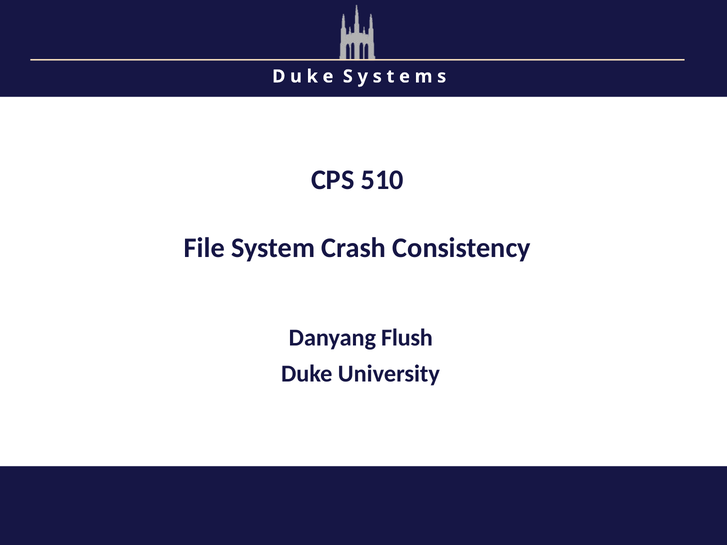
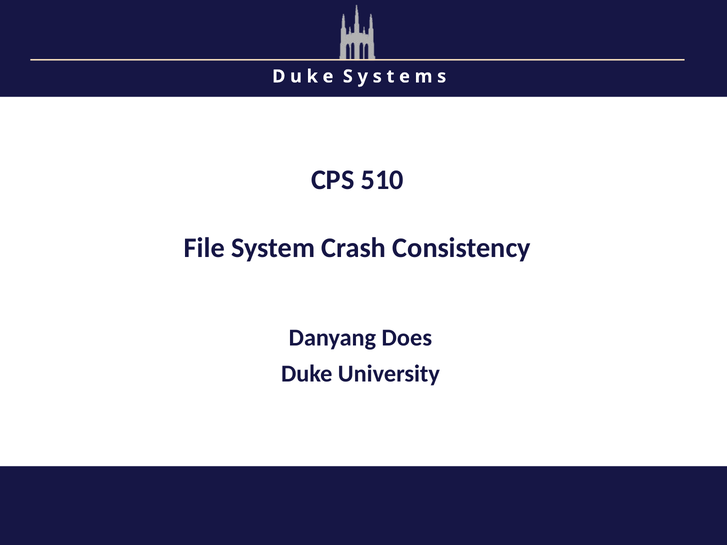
Flush: Flush -> Does
